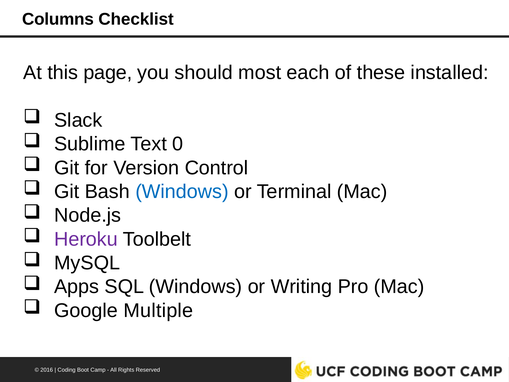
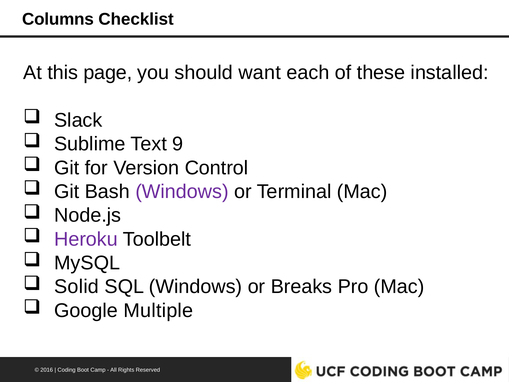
most: most -> want
0: 0 -> 9
Windows at (182, 192) colour: blue -> purple
Apps: Apps -> Solid
Writing: Writing -> Breaks
